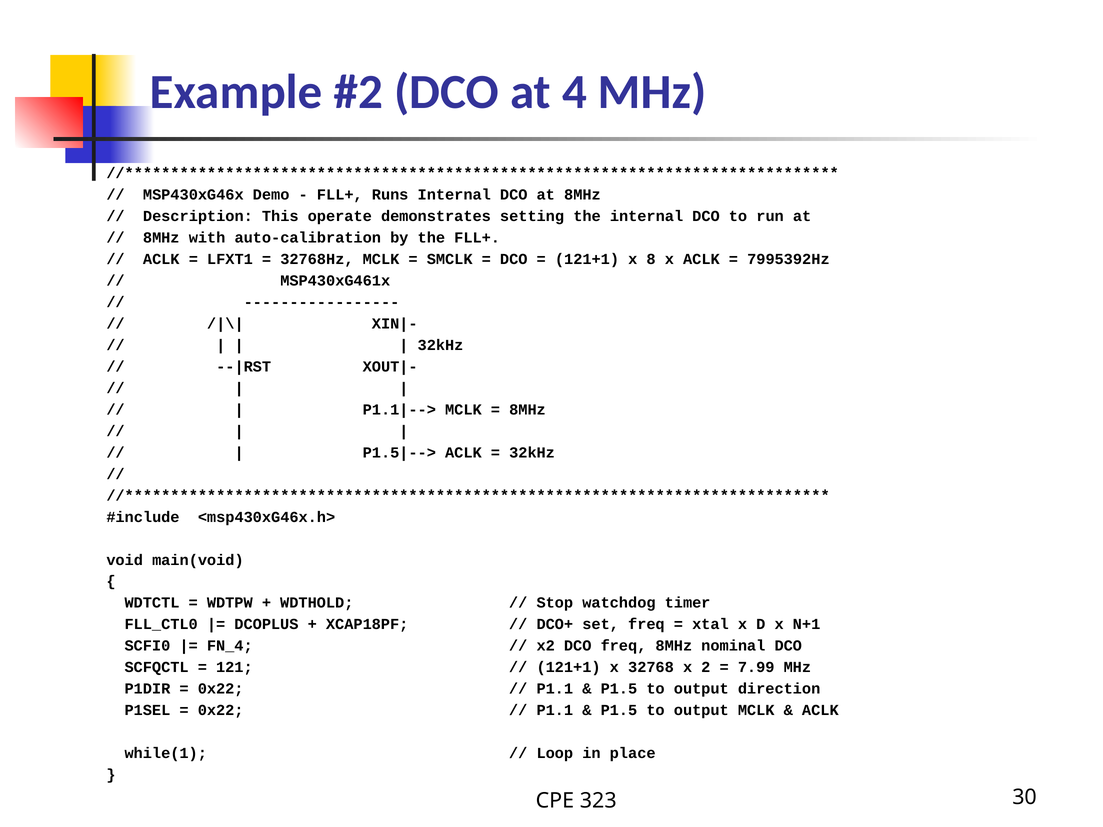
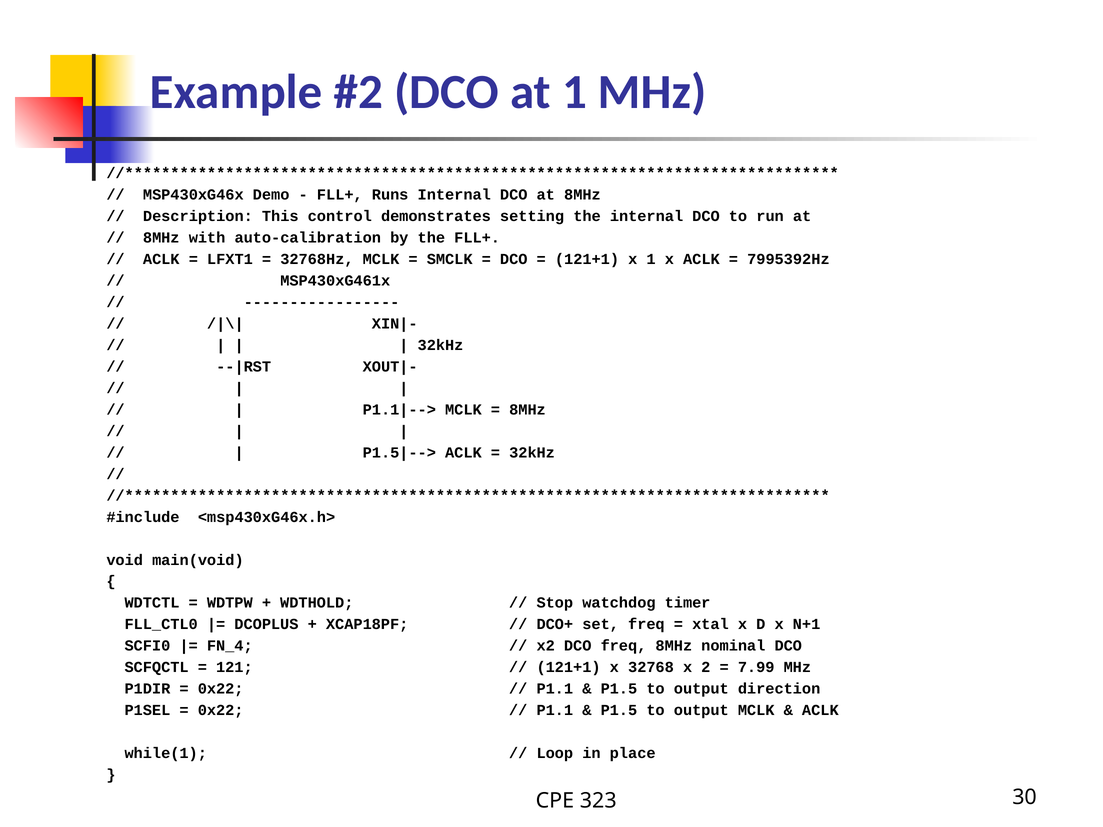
at 4: 4 -> 1
operate: operate -> control
x 8: 8 -> 1
